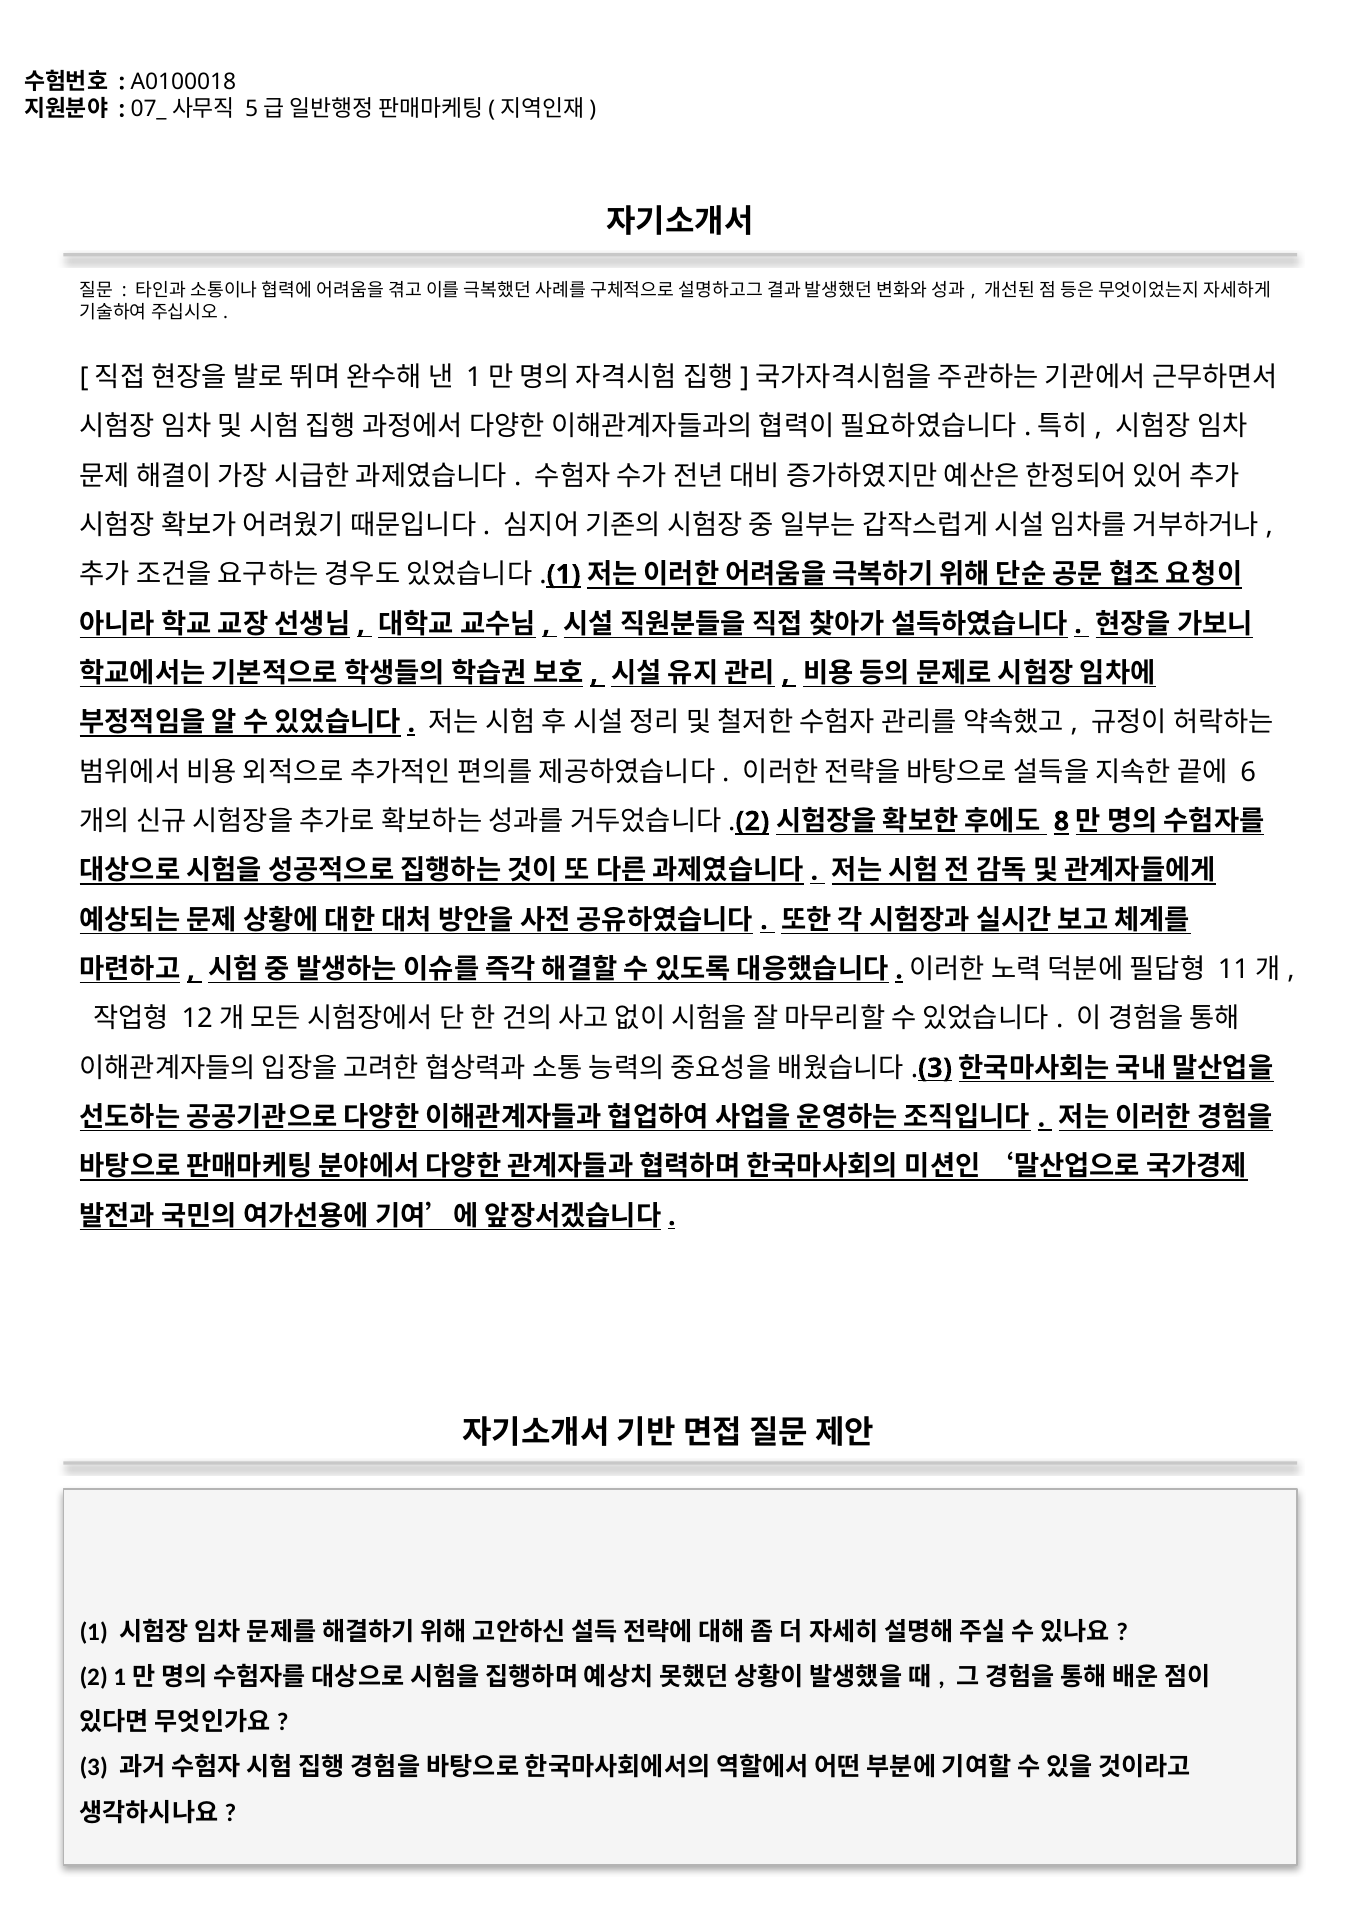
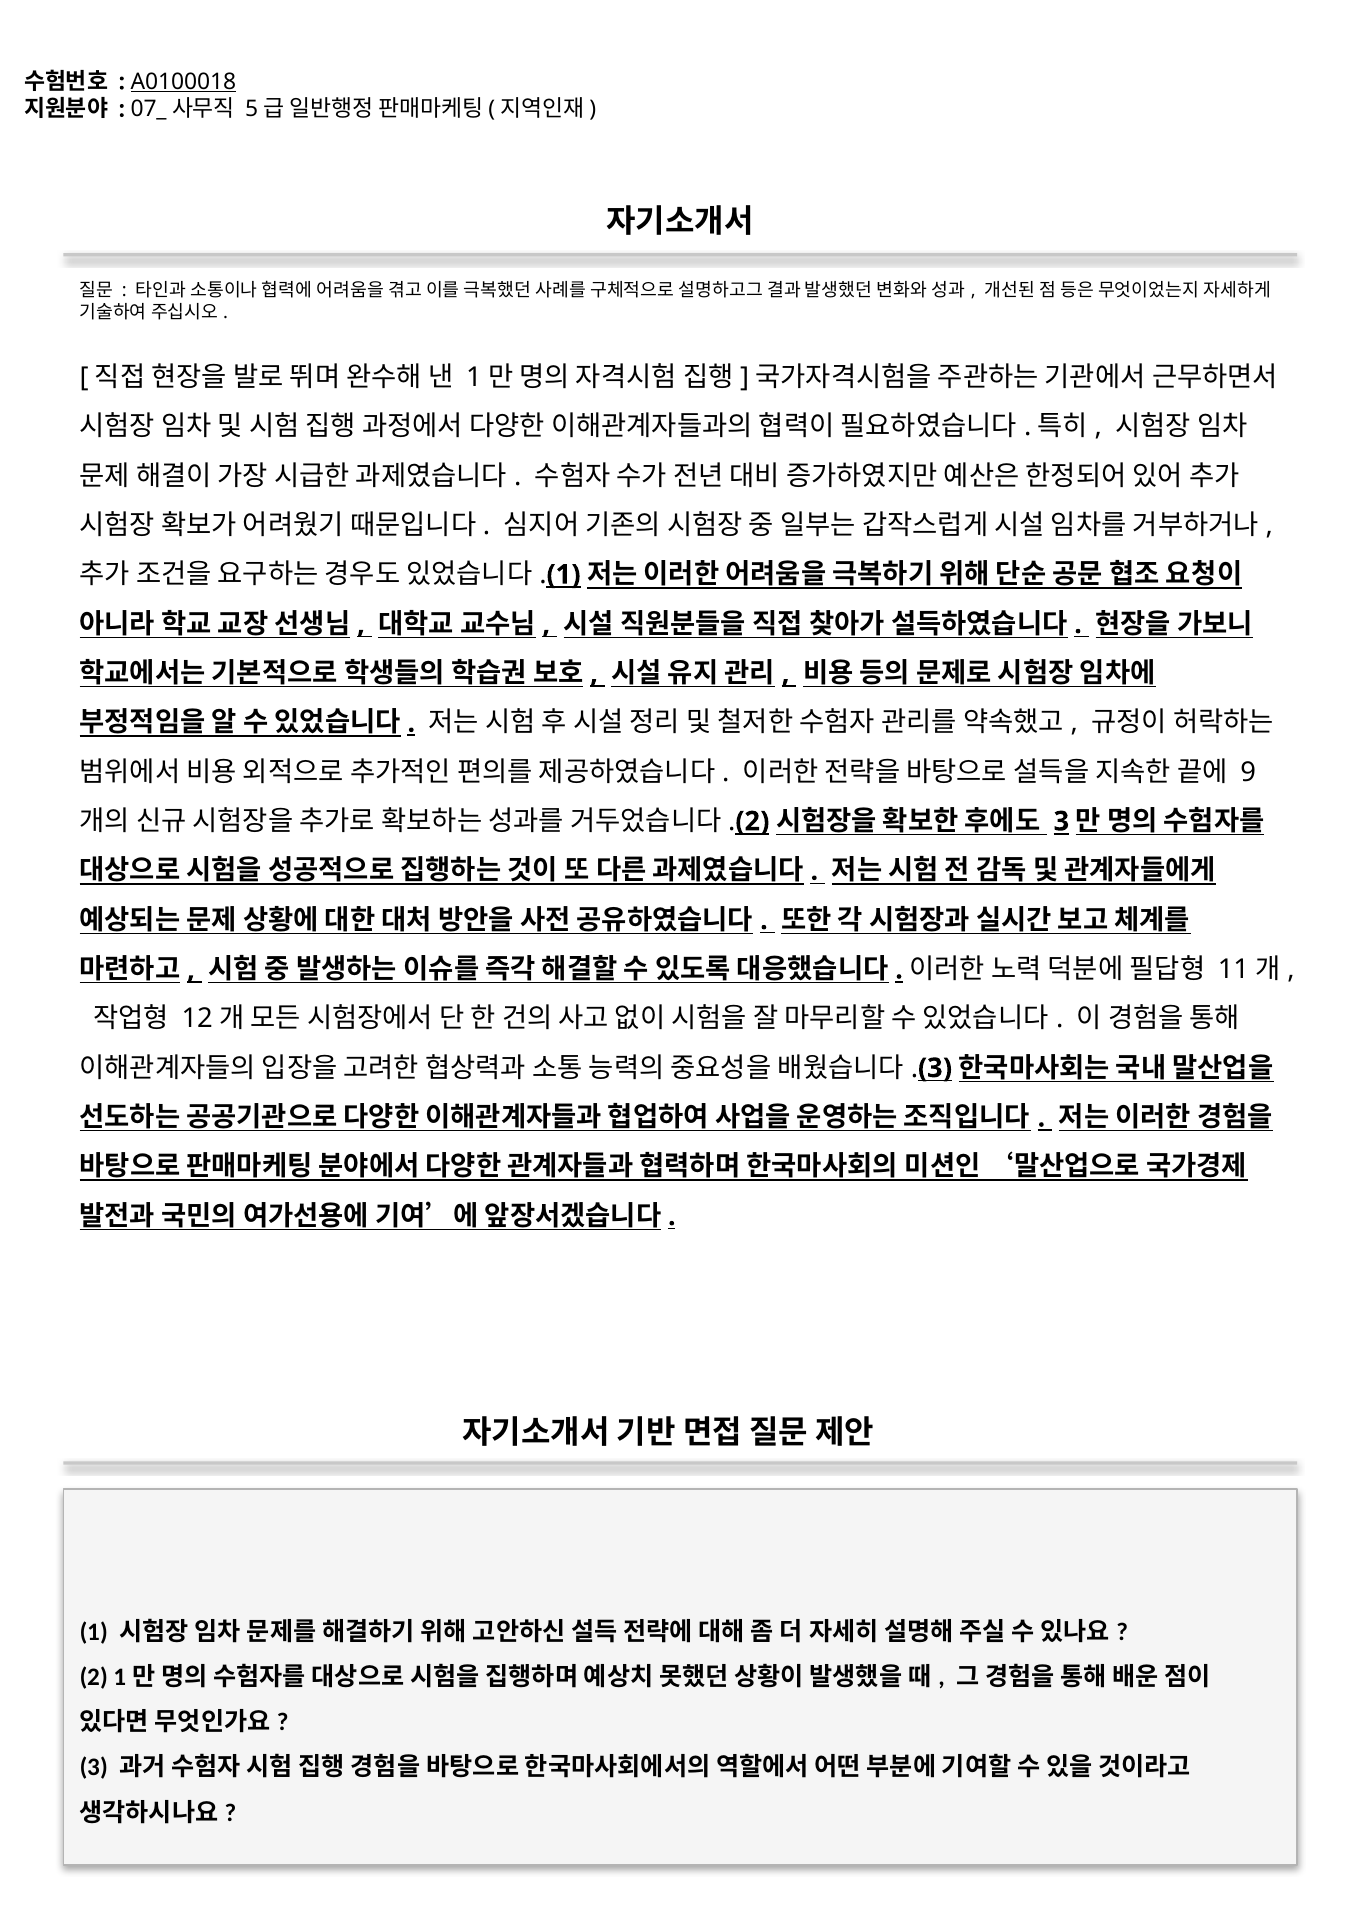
A0100018 underline: none -> present
6: 6 -> 9
8 at (1061, 822): 8 -> 3
